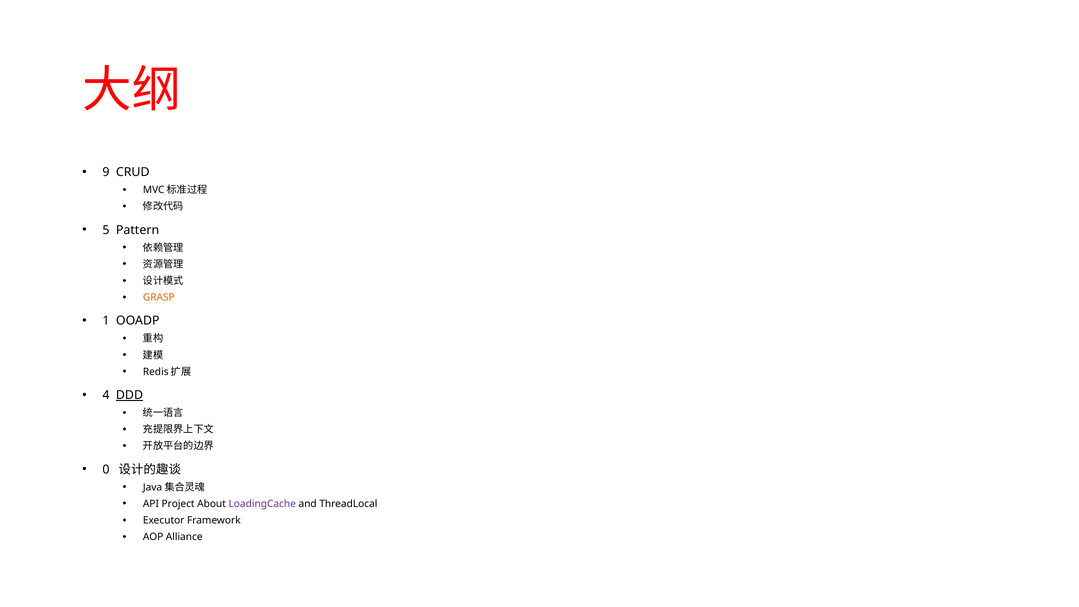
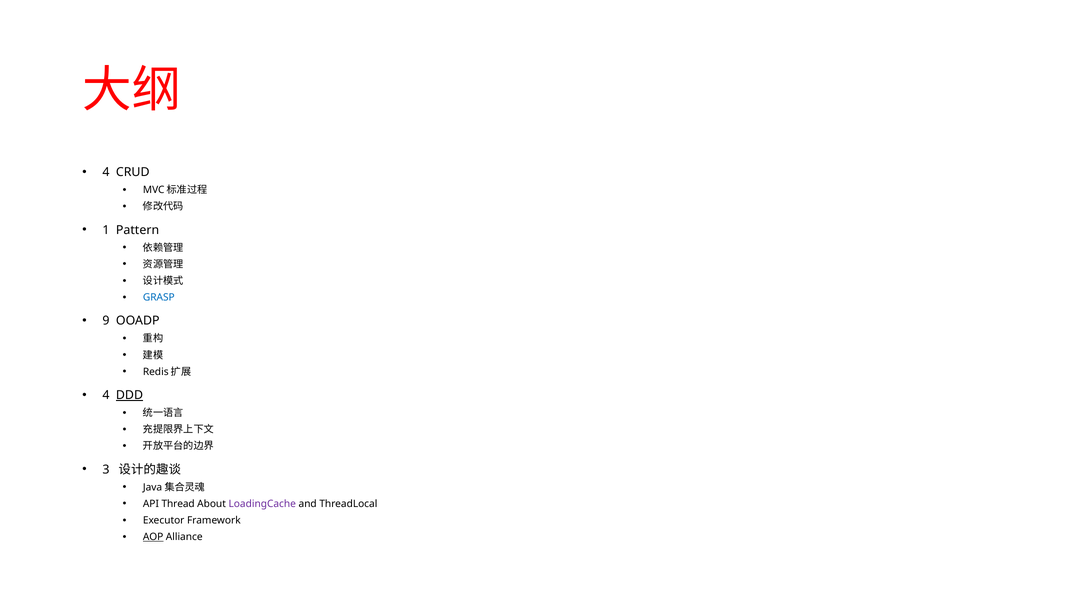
9 at (106, 172): 9 -> 4
5: 5 -> 1
GRASP colour: orange -> blue
1: 1 -> 9
0: 0 -> 3
Project: Project -> Thread
AOP underline: none -> present
